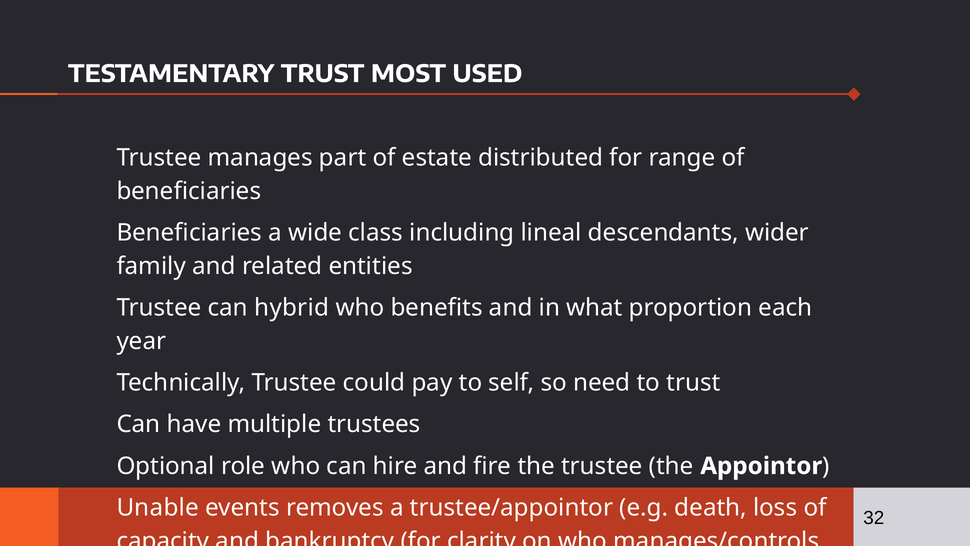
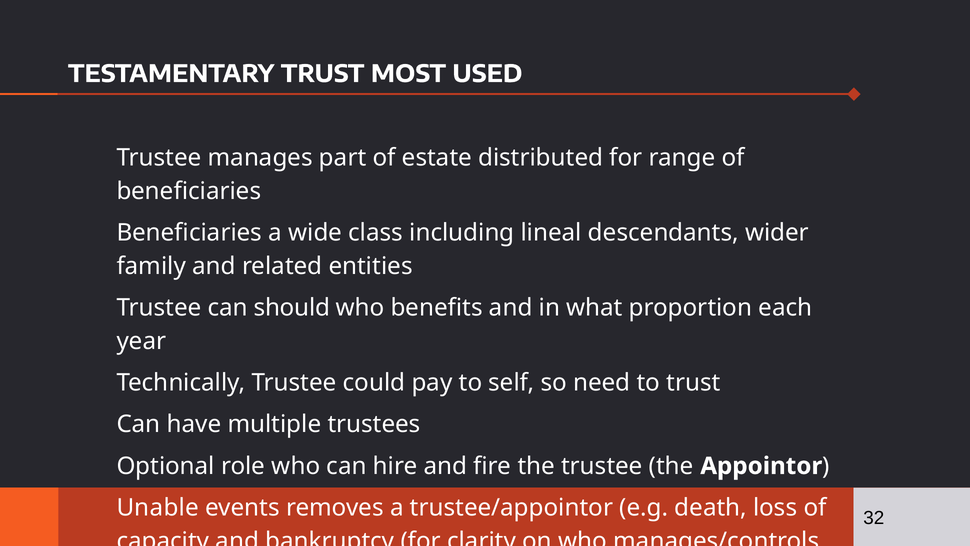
hybrid: hybrid -> should
